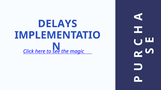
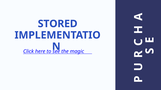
DELAYS: DELAYS -> STORED
